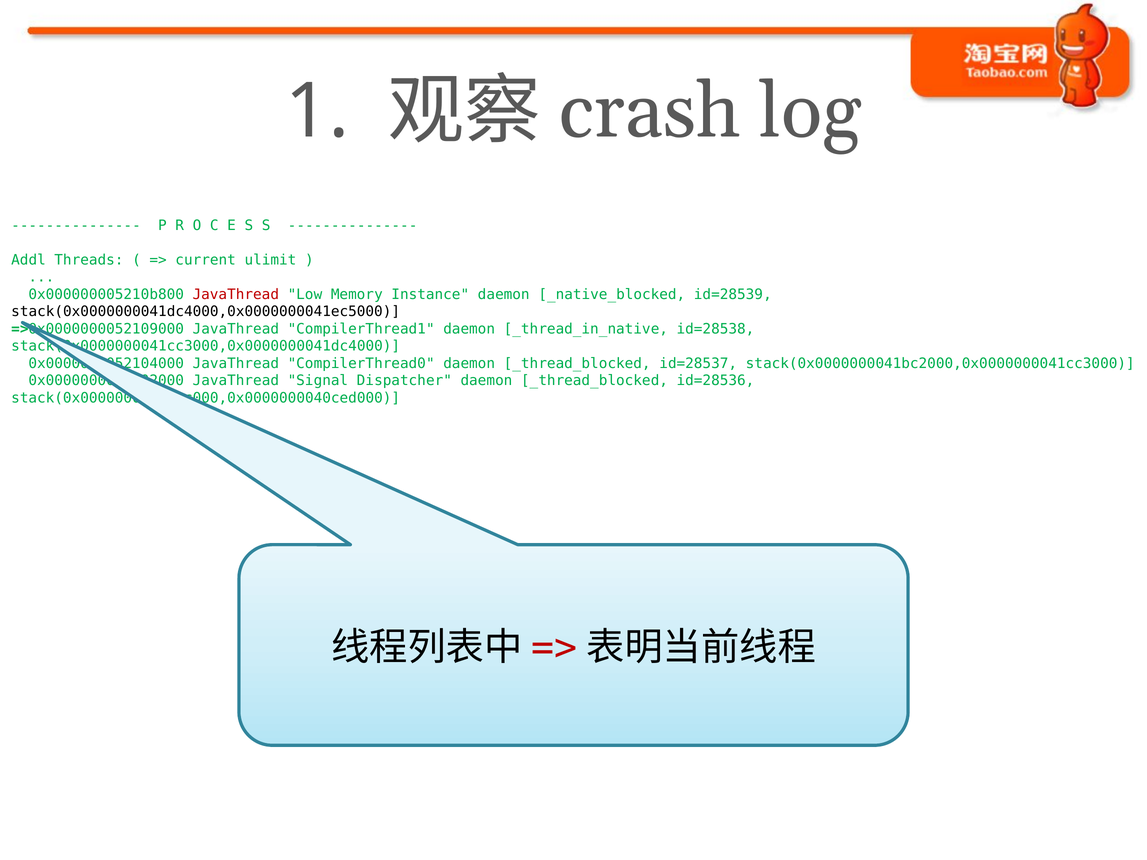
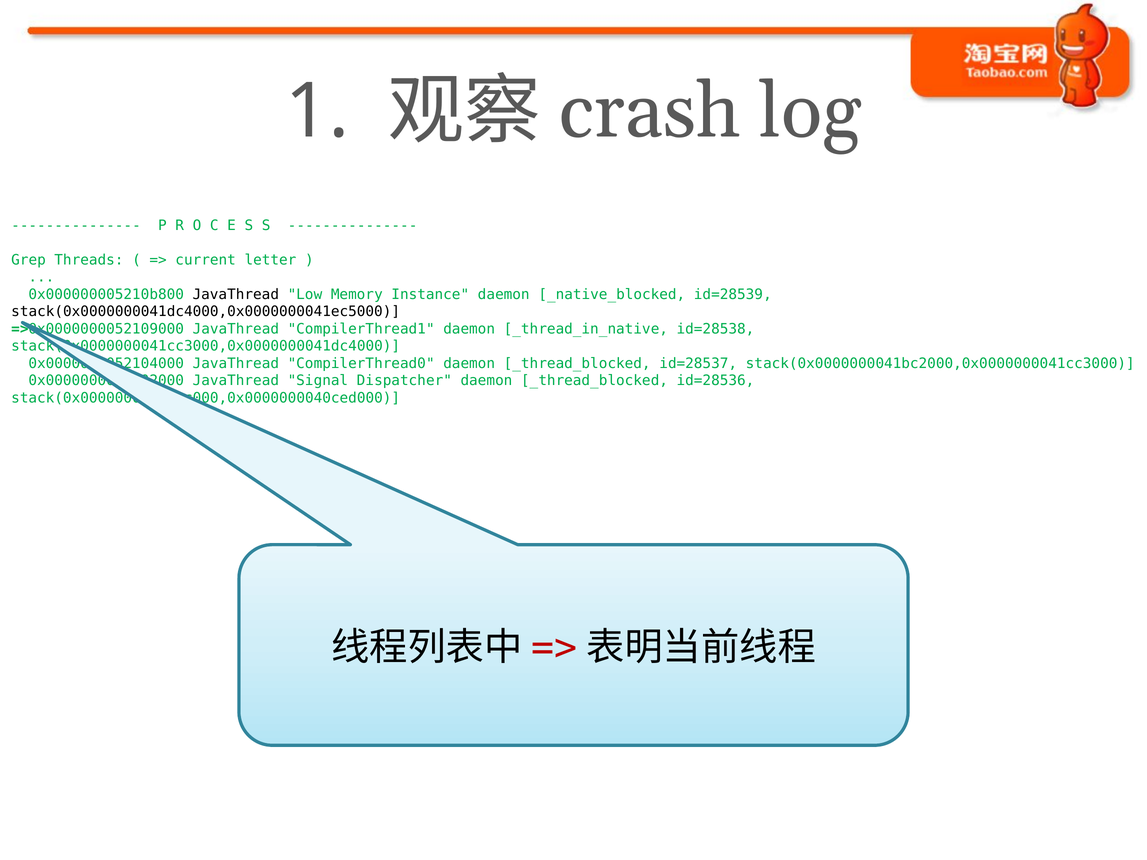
Addl: Addl -> Grep
ulimit: ulimit -> letter
JavaThread at (236, 295) colour: red -> black
